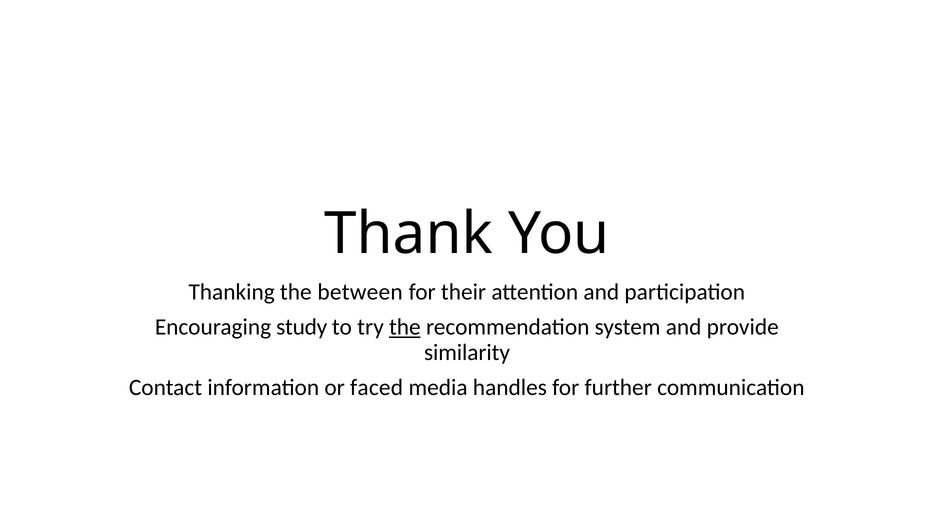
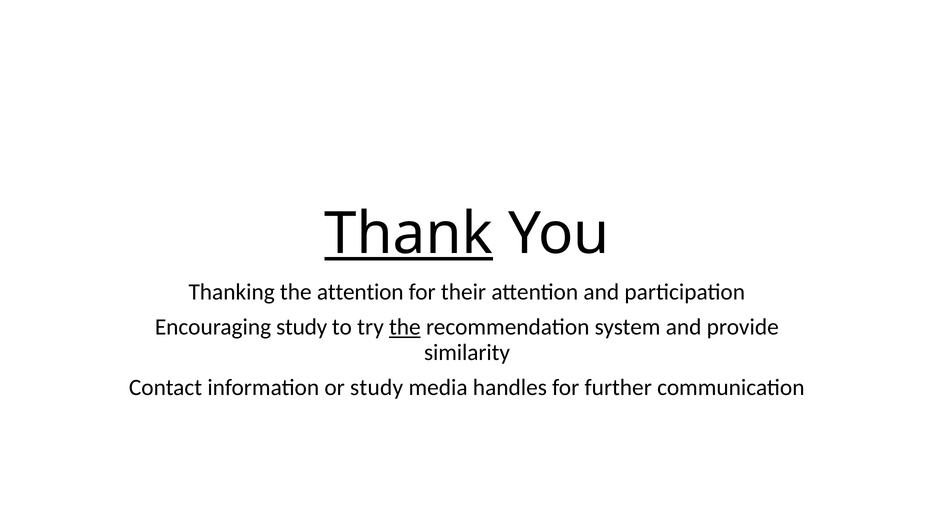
Thank underline: none -> present
the between: between -> attention
or faced: faced -> study
